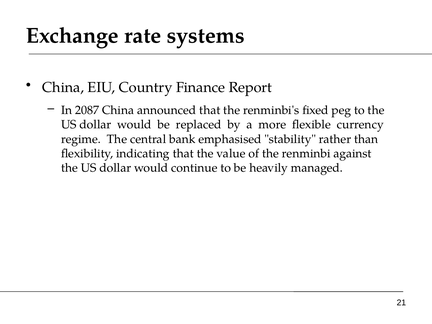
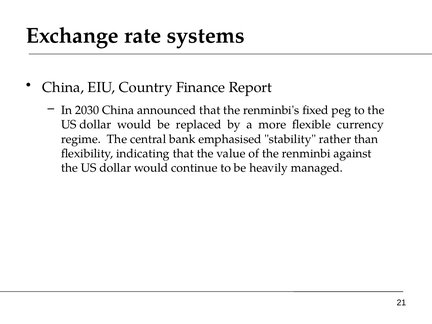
2087: 2087 -> 2030
